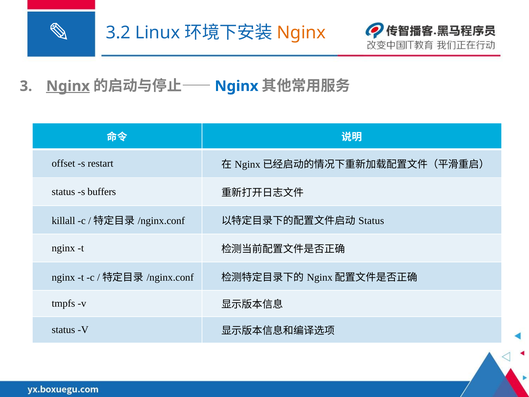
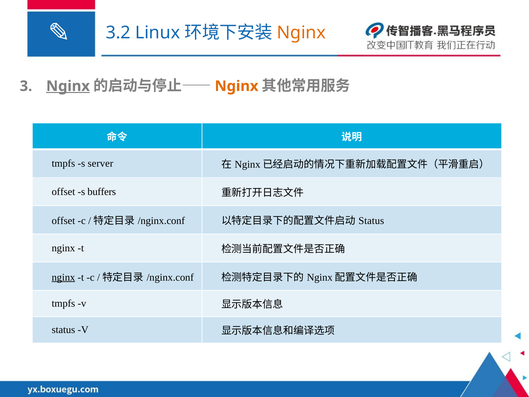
Nginx at (237, 86) colour: blue -> orange
offset at (63, 163): offset -> tmpfs
restart: restart -> server
status at (63, 192): status -> offset
killall at (63, 221): killall -> offset
nginx at (63, 277) underline: none -> present
